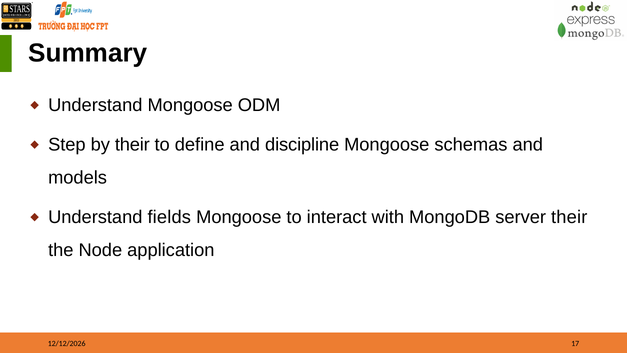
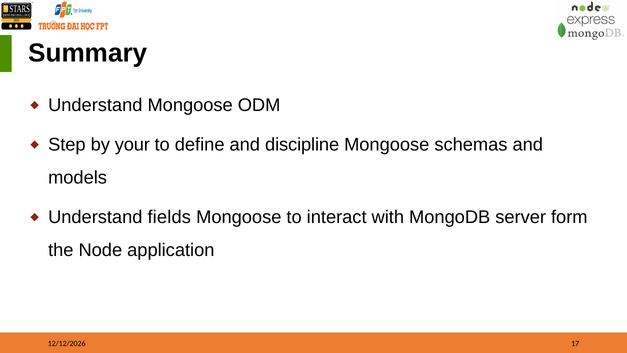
by their: their -> your
server their: their -> form
